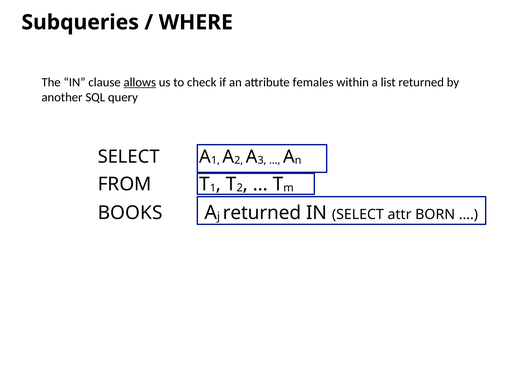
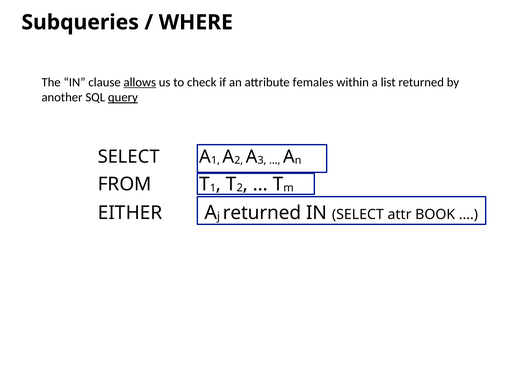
query underline: none -> present
BOOKS: BOOKS -> EITHER
BORN: BORN -> BOOK
